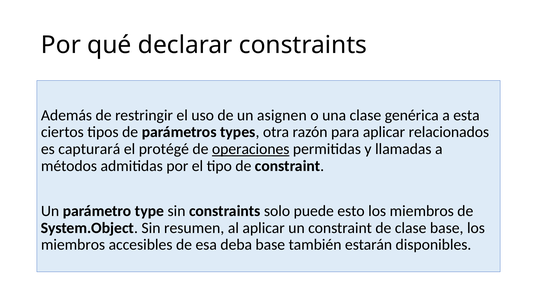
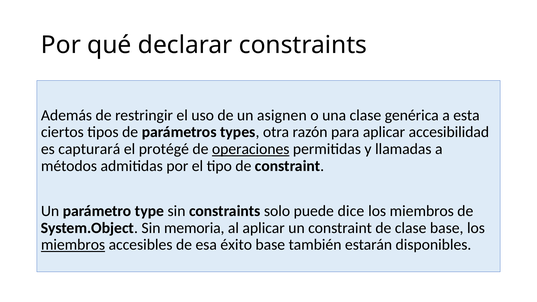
relacionados: relacionados -> accesibilidad
esto: esto -> dice
resumen: resumen -> memoria
miembros at (73, 245) underline: none -> present
deba: deba -> éxito
